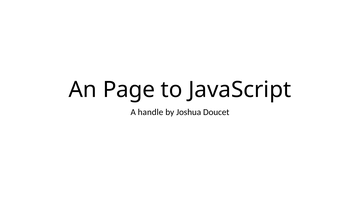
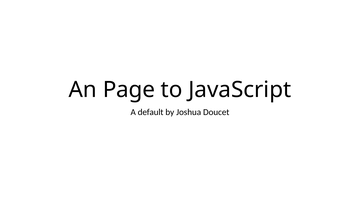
handle: handle -> default
